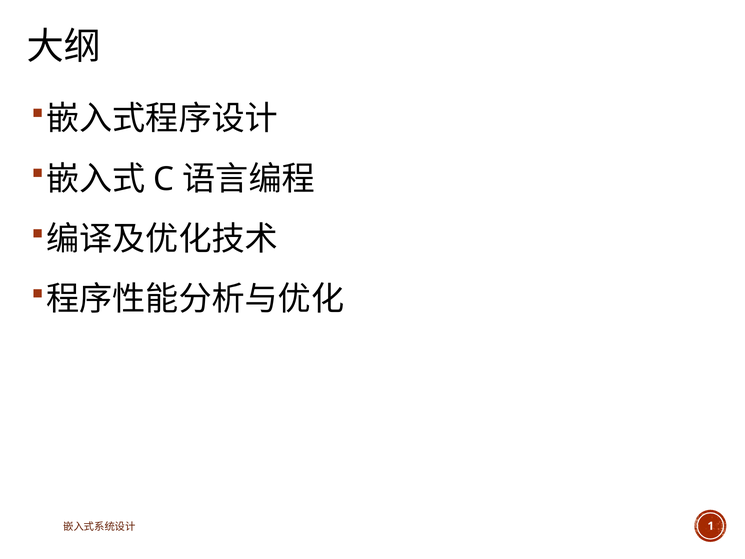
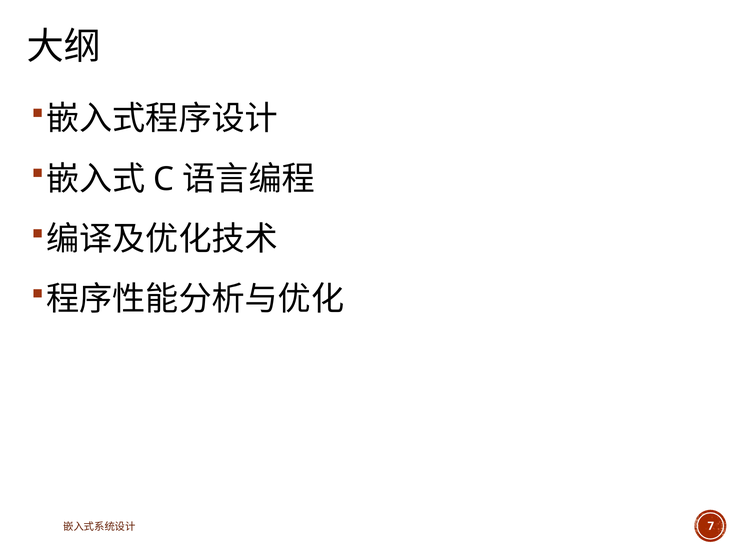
1: 1 -> 7
